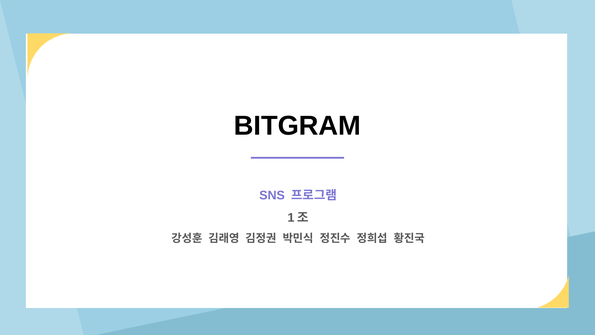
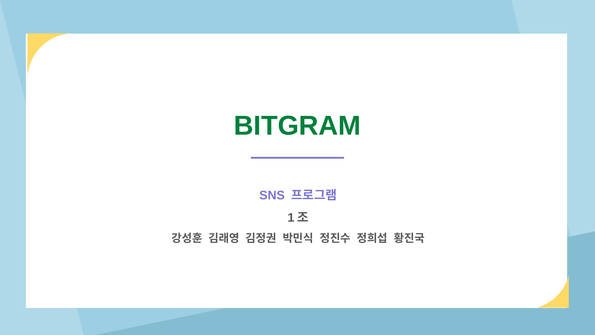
BITGRAM colour: black -> green
